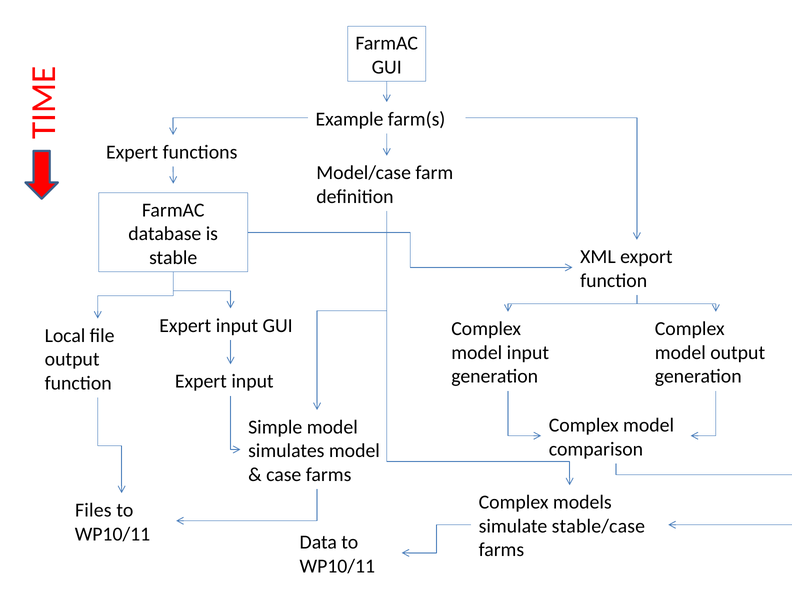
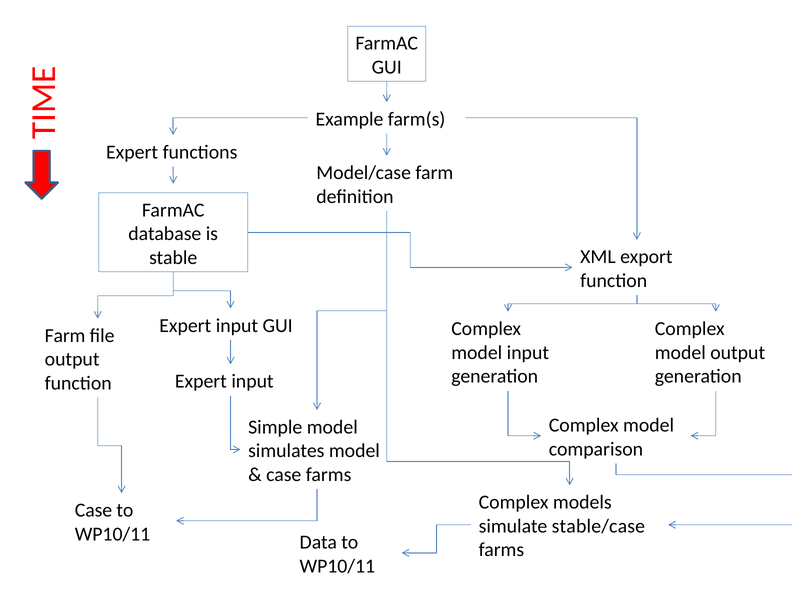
Local at (65, 336): Local -> Farm
Files at (93, 510): Files -> Case
